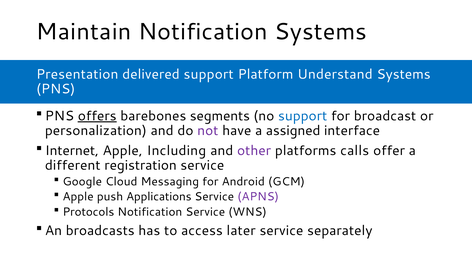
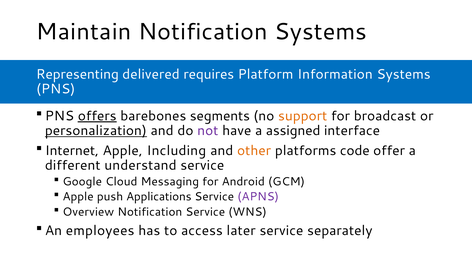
Presentation: Presentation -> Representing
delivered support: support -> requires
Understand: Understand -> Information
support at (303, 116) colour: blue -> orange
personalization underline: none -> present
other colour: purple -> orange
calls: calls -> code
registration: registration -> understand
Protocols: Protocols -> Overview
broadcasts: broadcasts -> employees
